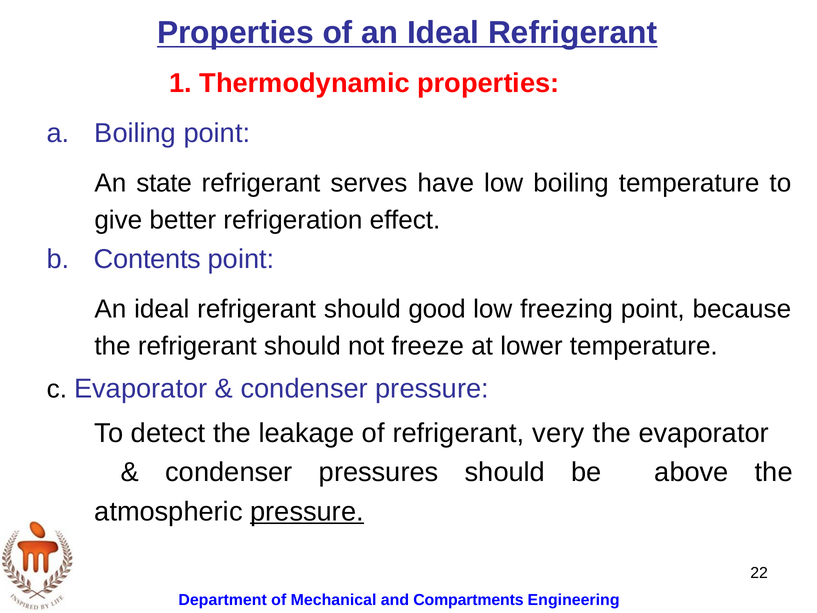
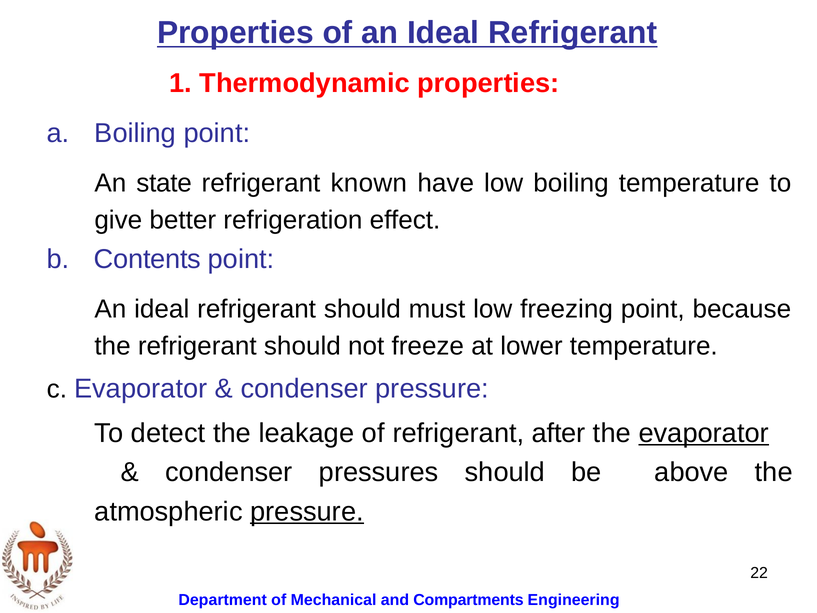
serves: serves -> known
good: good -> must
very: very -> after
evaporator at (704, 433) underline: none -> present
